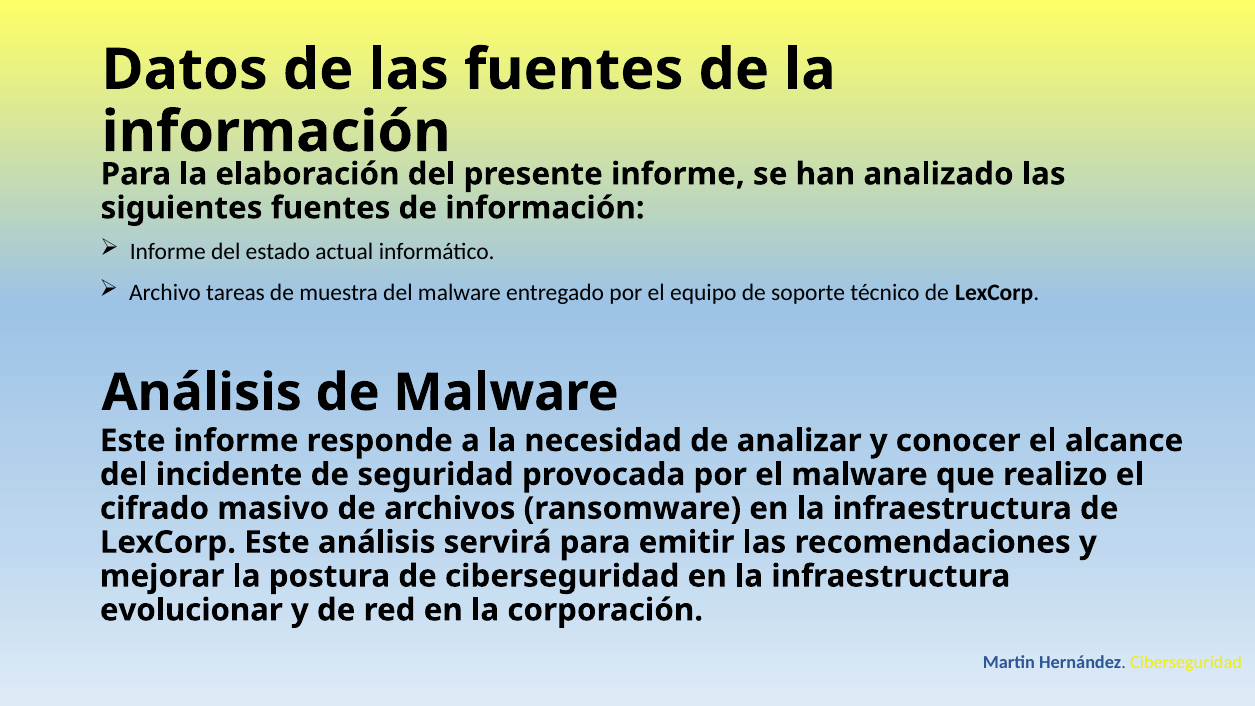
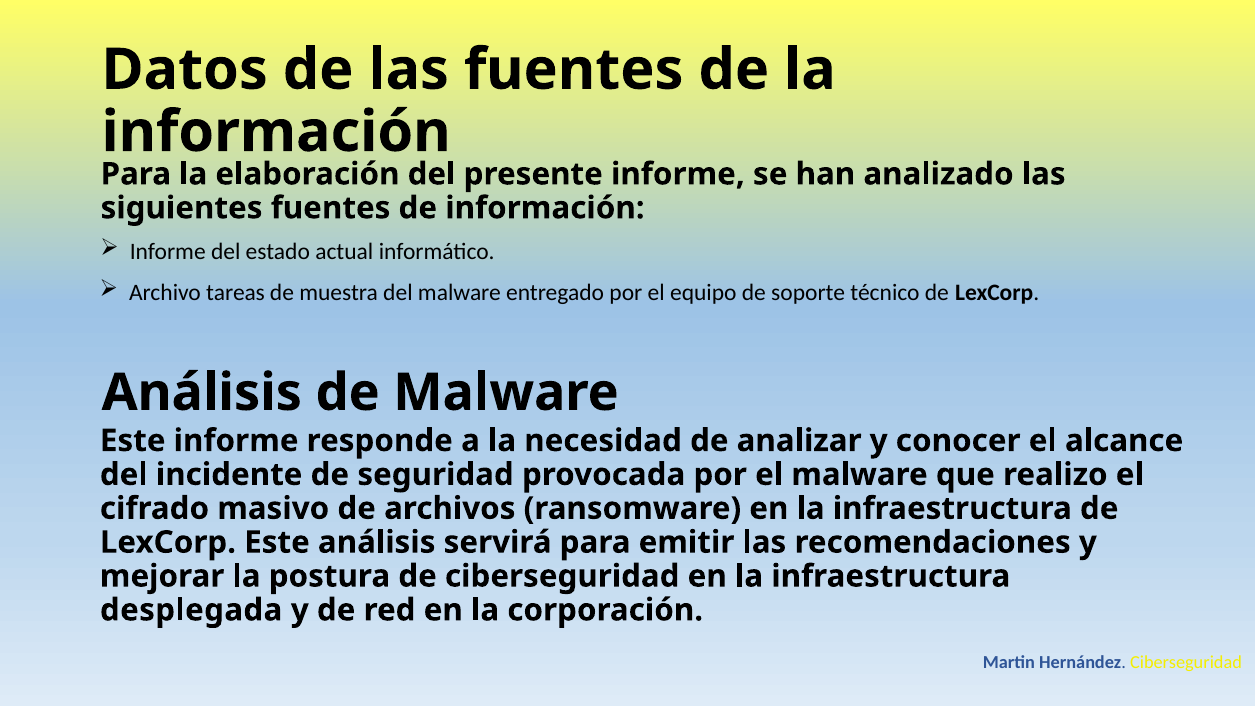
evolucionar: evolucionar -> desplegada
